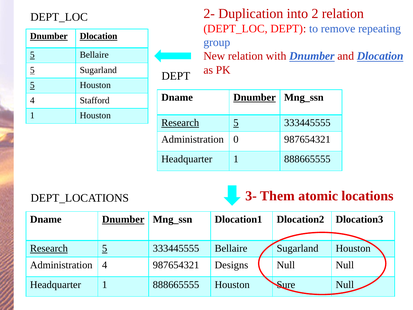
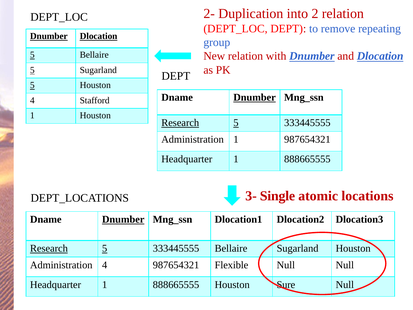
Administration 0: 0 -> 1
Them: Them -> Single
Designs: Designs -> Flexible
